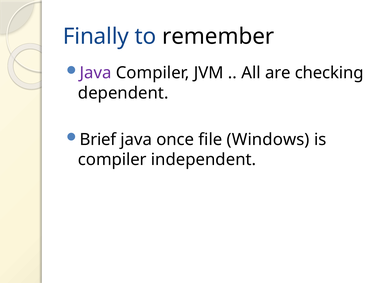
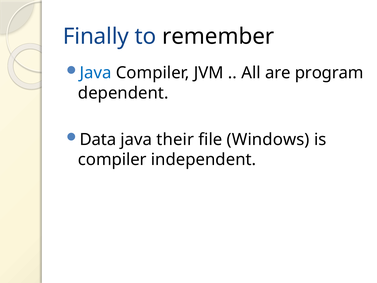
Java at (96, 73) colour: purple -> blue
checking: checking -> program
Brief: Brief -> Data
once: once -> their
